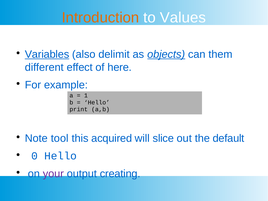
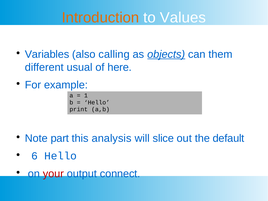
Variables underline: present -> none
delimit: delimit -> calling
effect: effect -> usual
tool: tool -> part
acquired: acquired -> analysis
0: 0 -> 6
your colour: purple -> red
creating: creating -> connect
